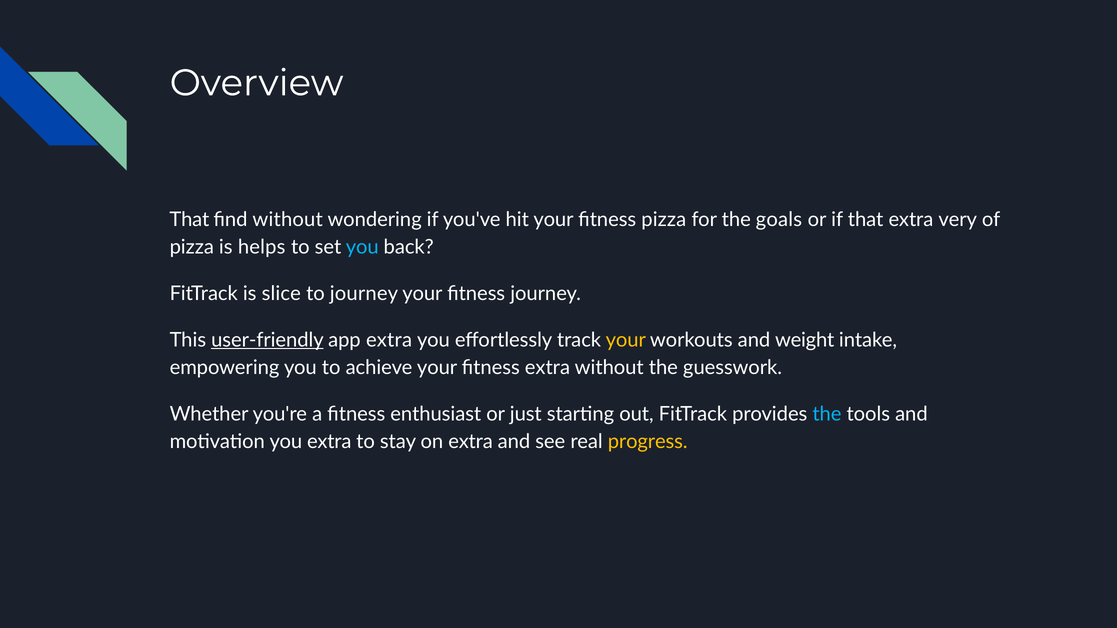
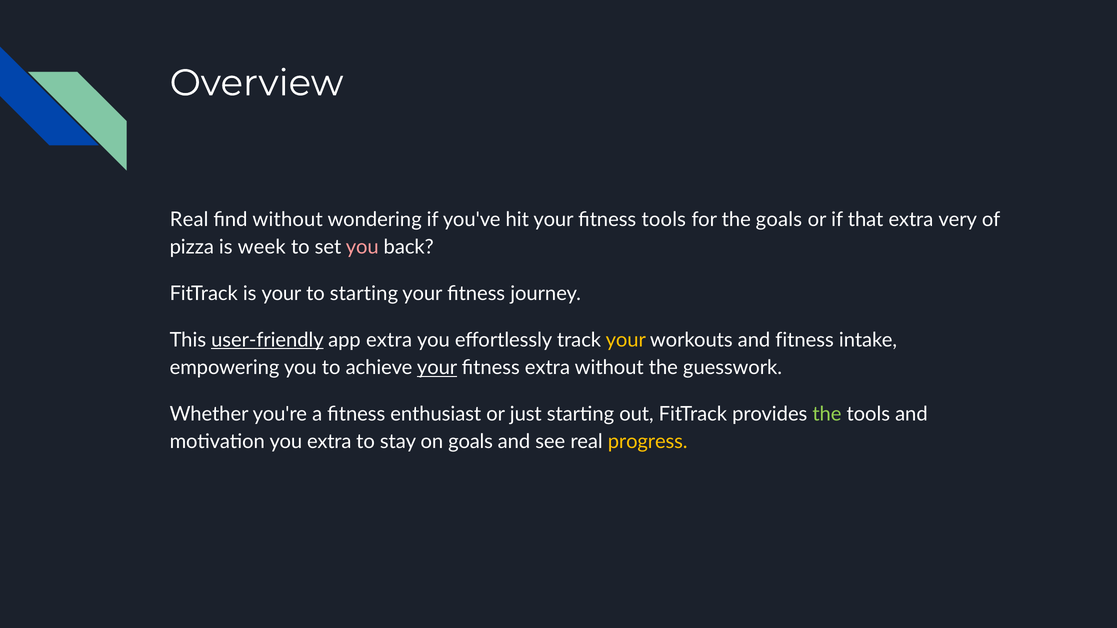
That at (189, 220): That -> Real
fitness pizza: pizza -> tools
helps: helps -> week
you at (362, 247) colour: light blue -> pink
is slice: slice -> your
to journey: journey -> starting
and weight: weight -> fitness
your at (437, 368) underline: none -> present
the at (827, 414) colour: light blue -> light green
on extra: extra -> goals
